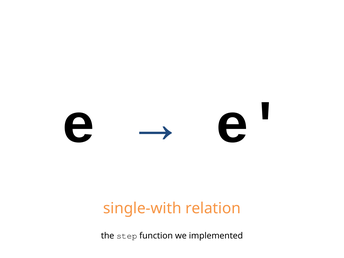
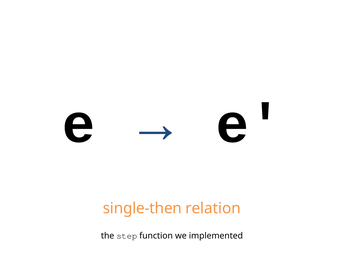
single-with: single-with -> single-then
